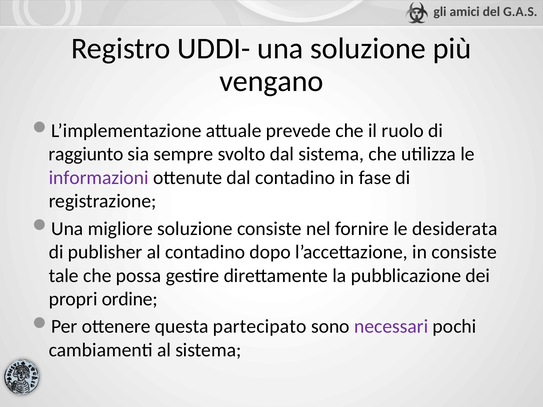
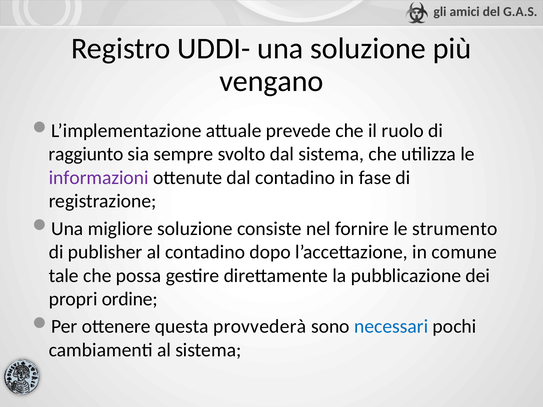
desiderata: desiderata -> strumento
in consiste: consiste -> comune
partecipato: partecipato -> provvederà
necessari colour: purple -> blue
